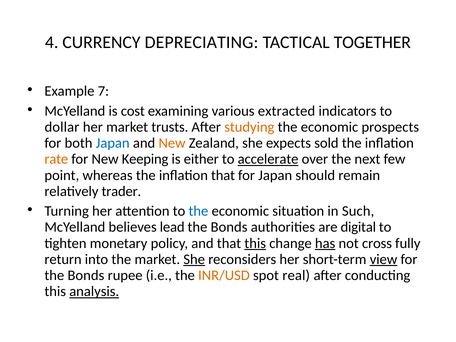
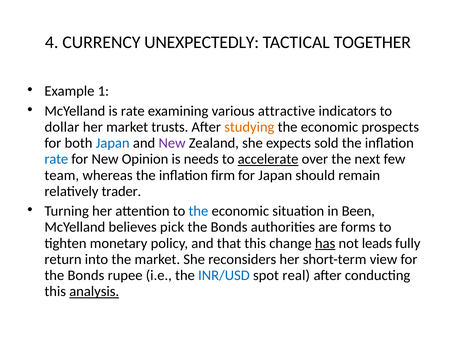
DEPRECIATING: DEPRECIATING -> UNEXPECTEDLY
7: 7 -> 1
is cost: cost -> rate
extracted: extracted -> attractive
New at (172, 143) colour: orange -> purple
rate at (56, 159) colour: orange -> blue
Keeping: Keeping -> Opinion
either: either -> needs
point: point -> team
inflation that: that -> firm
Such: Such -> Been
lead: lead -> pick
digital: digital -> forms
this at (255, 243) underline: present -> none
cross: cross -> leads
She at (194, 259) underline: present -> none
view underline: present -> none
INR/USD colour: orange -> blue
